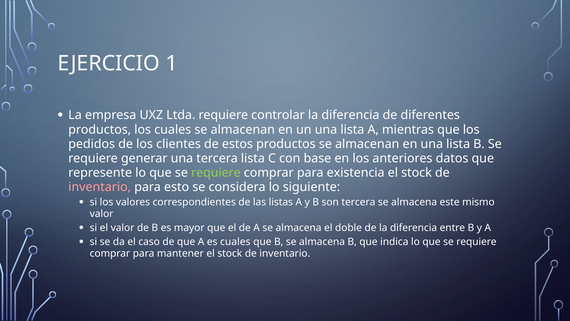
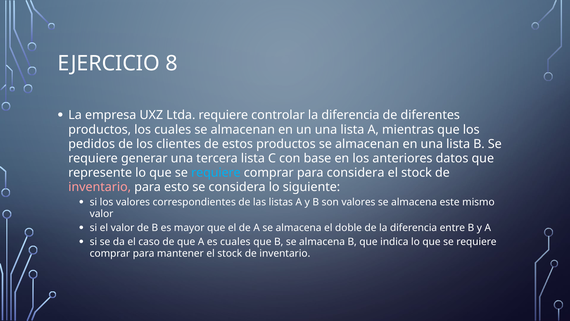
1: 1 -> 8
requiere at (216, 172) colour: light green -> light blue
para existencia: existencia -> considera
son tercera: tercera -> valores
